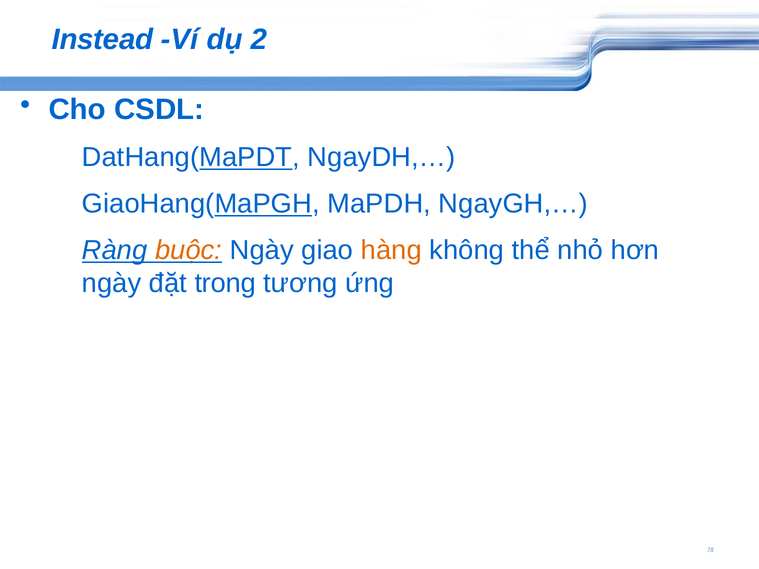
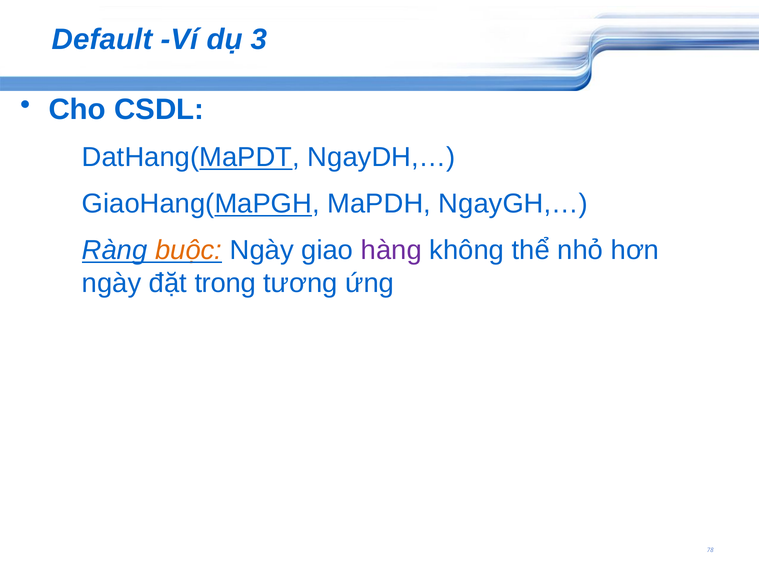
Instead: Instead -> Default
2: 2 -> 3
hàng colour: orange -> purple
